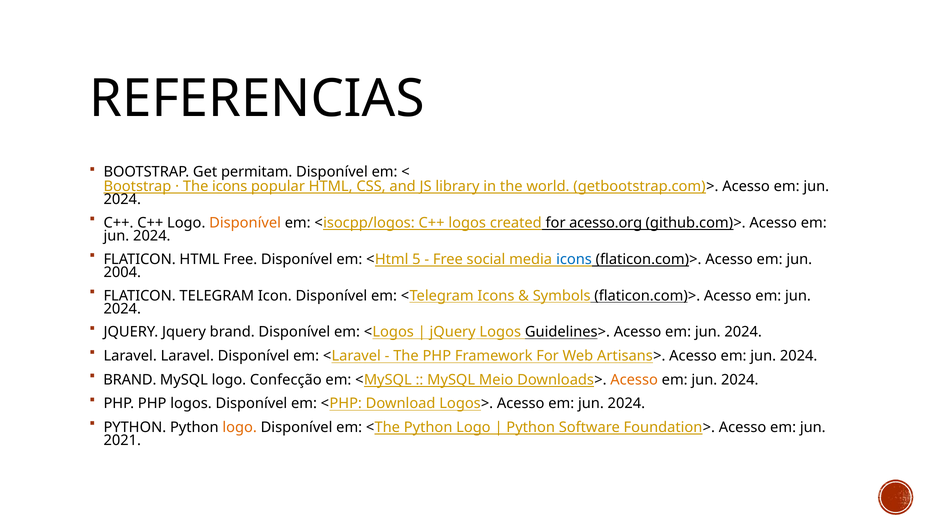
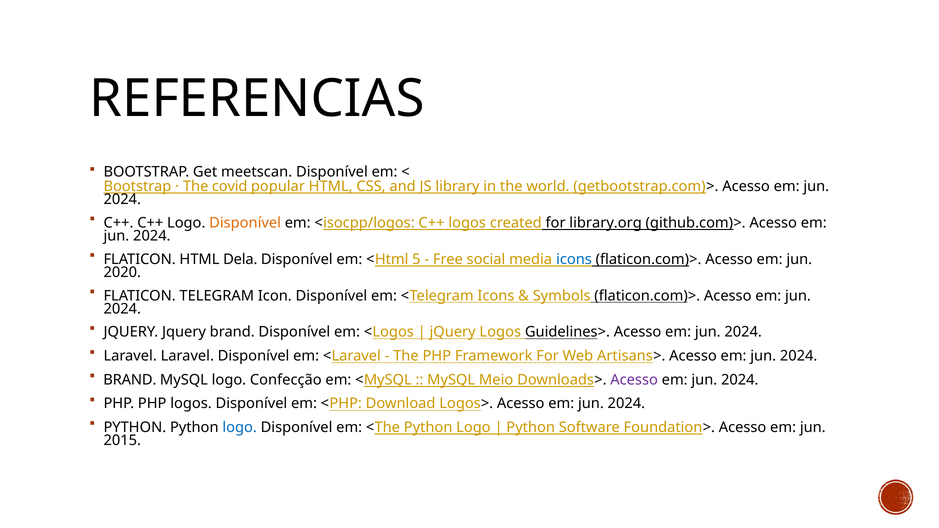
permitam: permitam -> meetscan
The icons: icons -> covid
acesso.org: acesso.org -> library.org
HTML Free: Free -> Dela
2004: 2004 -> 2020
Acesso at (634, 380) colour: orange -> purple
logo at (240, 428) colour: orange -> blue
2021: 2021 -> 2015
